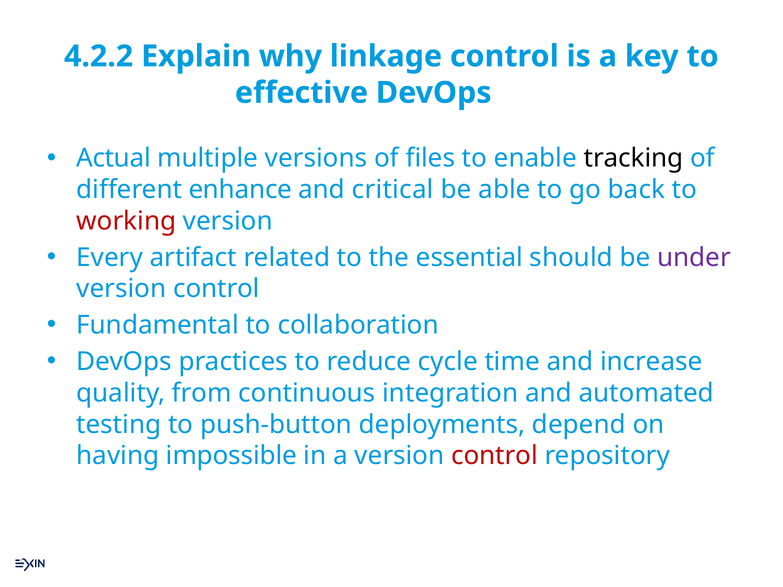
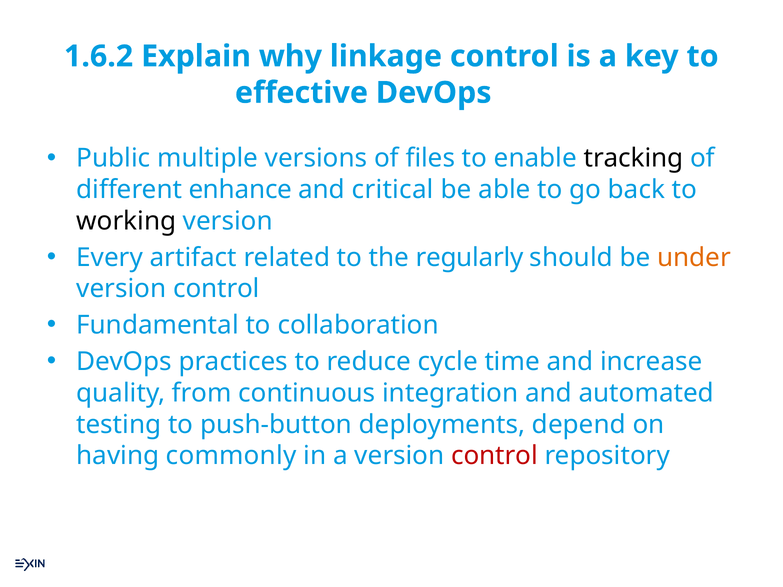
4.2.2: 4.2.2 -> 1.6.2
Actual: Actual -> Public
working colour: red -> black
essential: essential -> regularly
under colour: purple -> orange
impossible: impossible -> commonly
